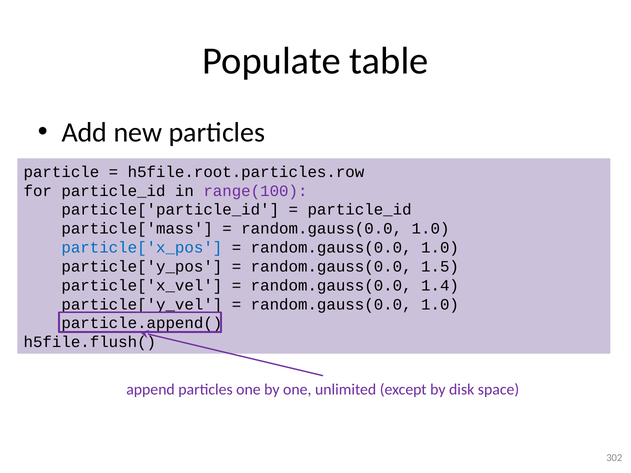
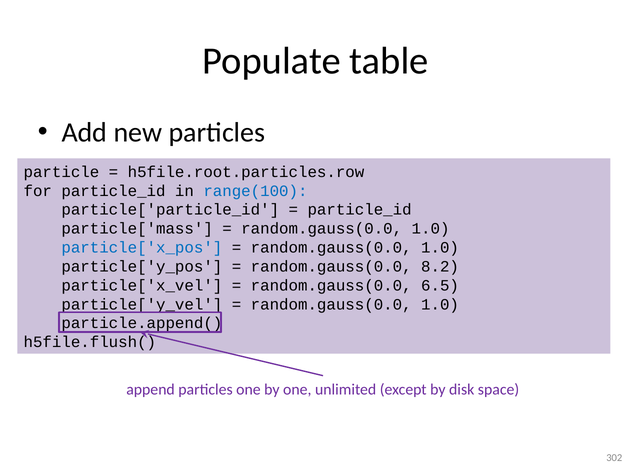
range(100 colour: purple -> blue
1.5: 1.5 -> 8.2
1.4: 1.4 -> 6.5
